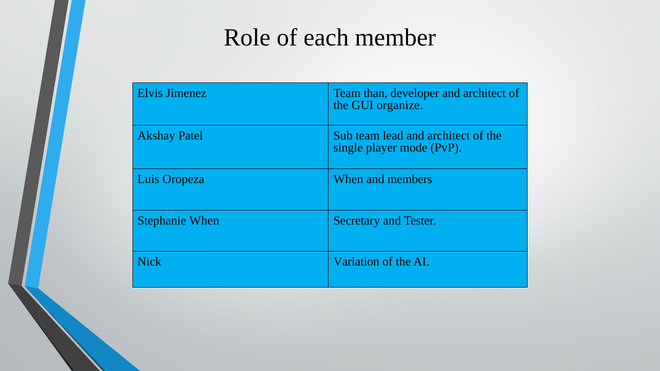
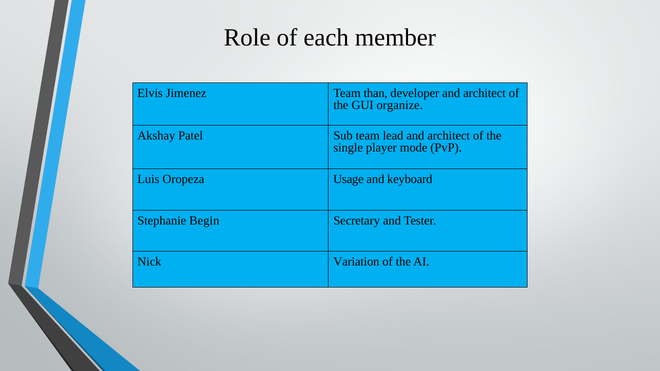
Oropeza When: When -> Usage
members: members -> keyboard
Stephanie When: When -> Begin
